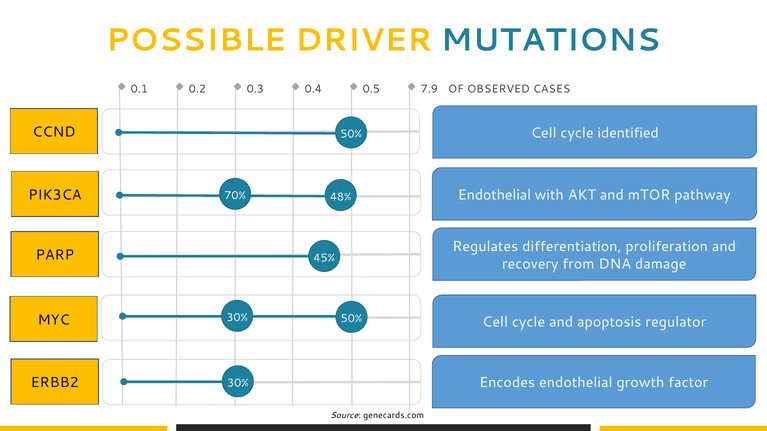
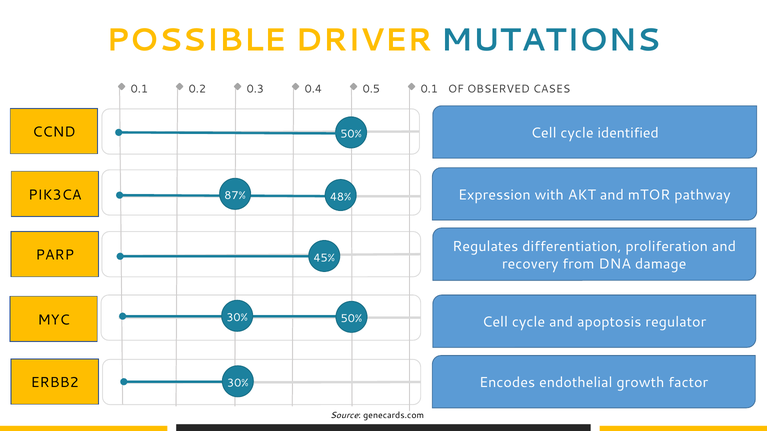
0.5 7.9: 7.9 -> 0.1
Endothelial at (494, 195): Endothelial -> Expression
70%: 70% -> 87%
